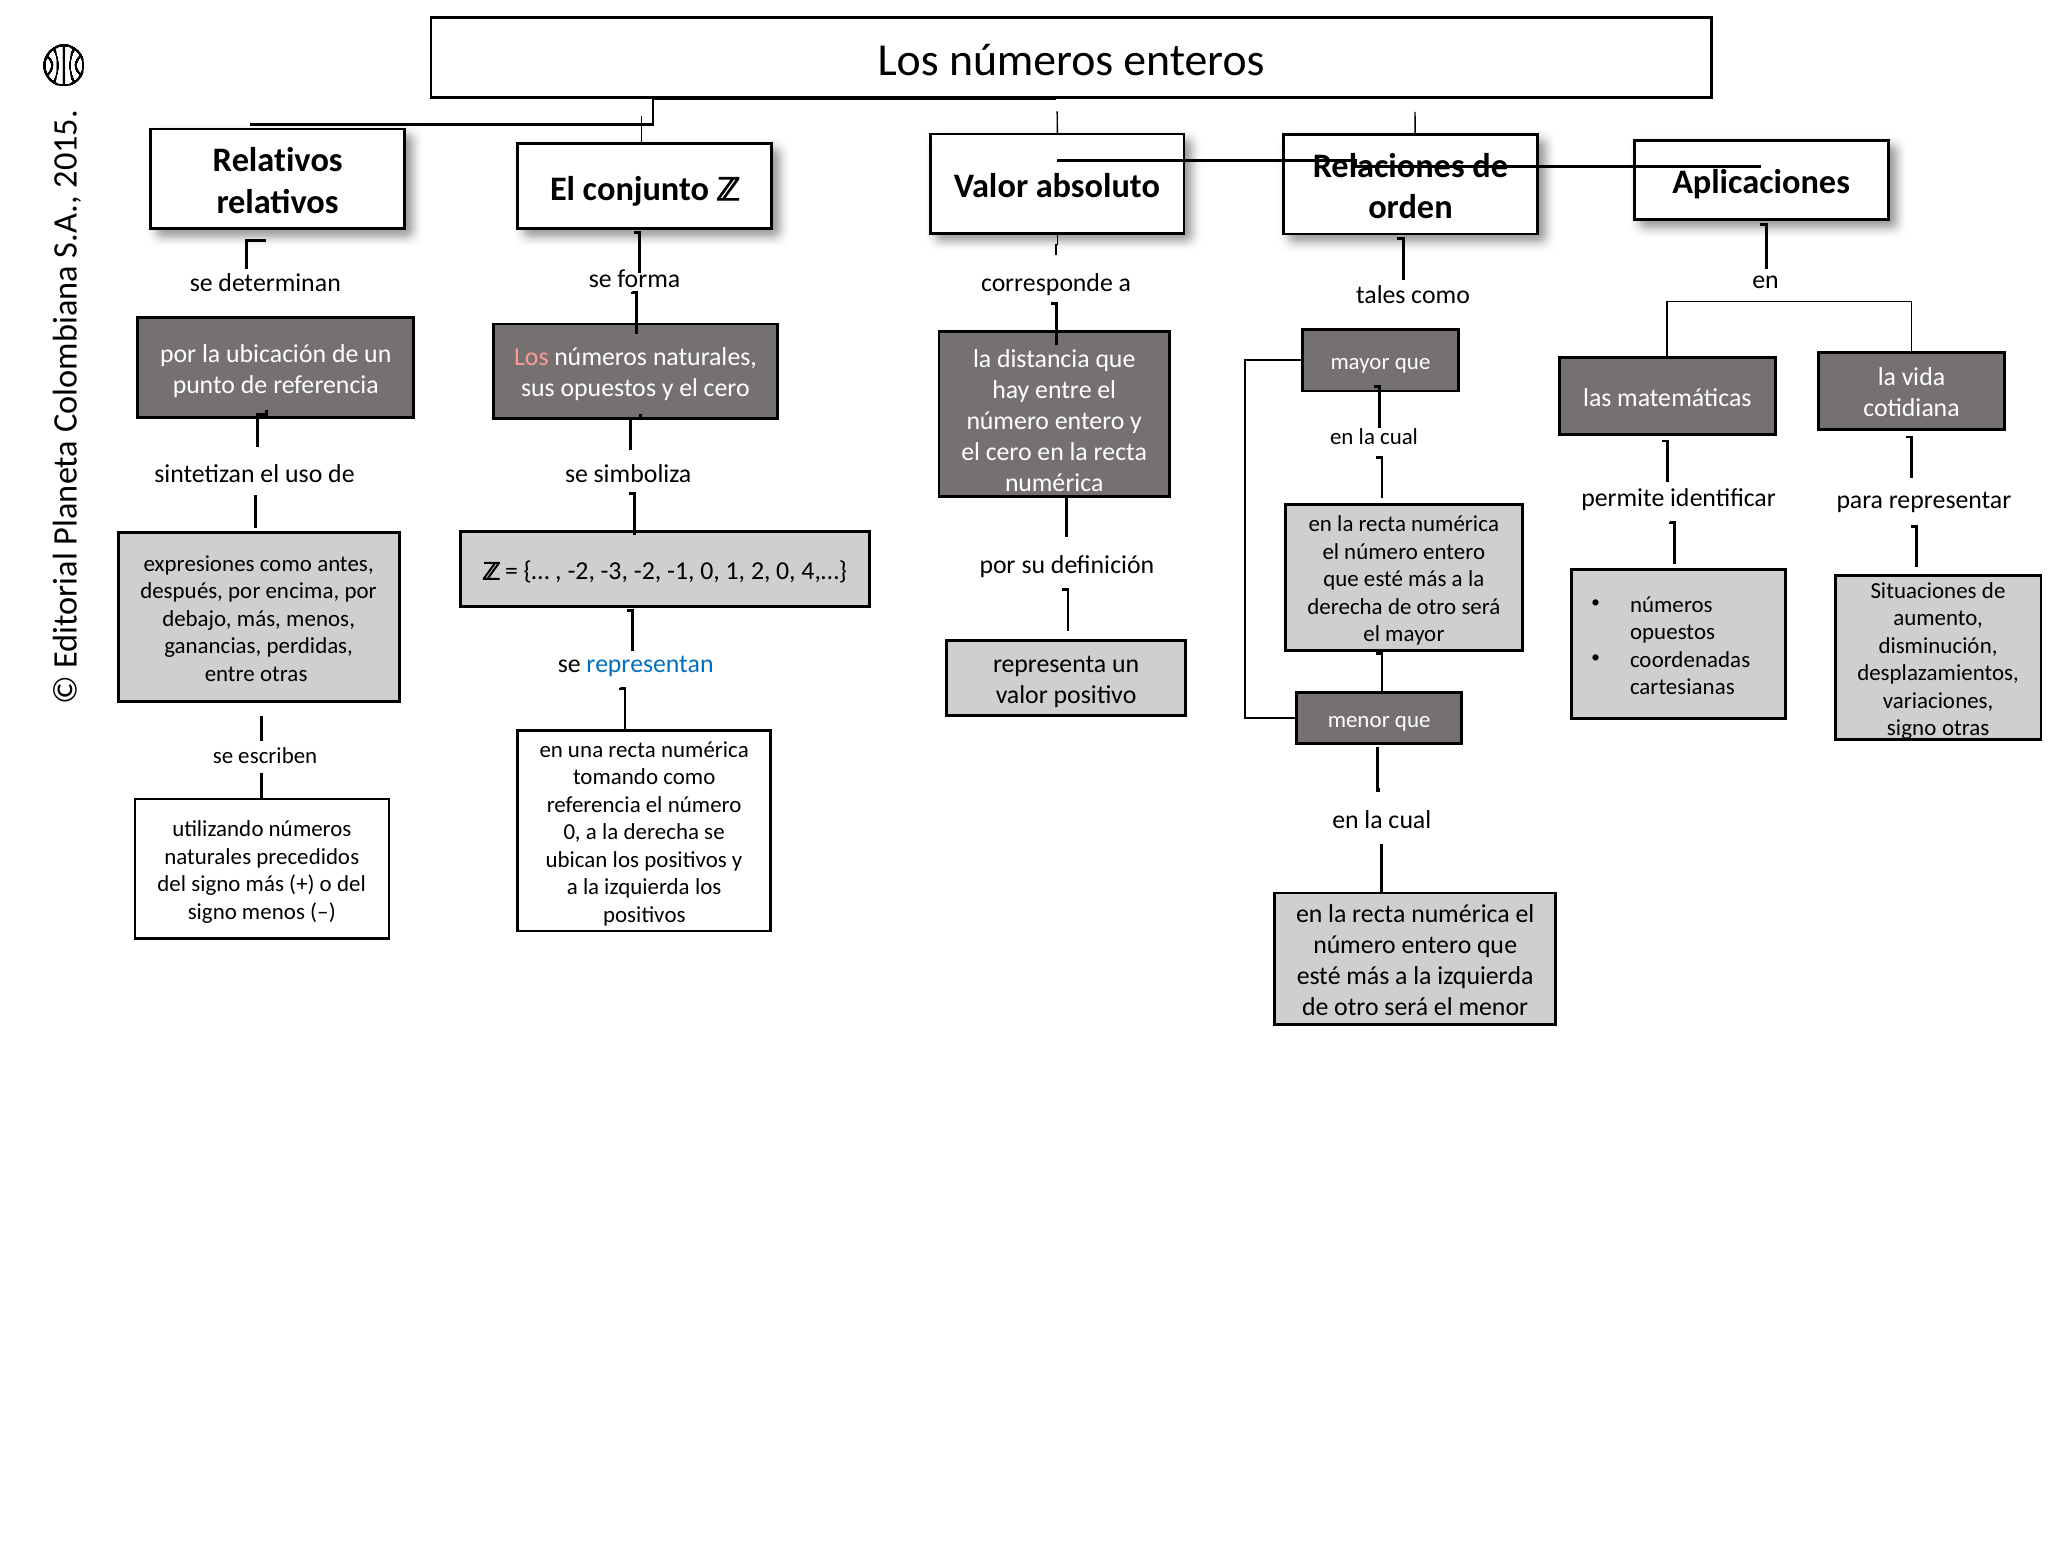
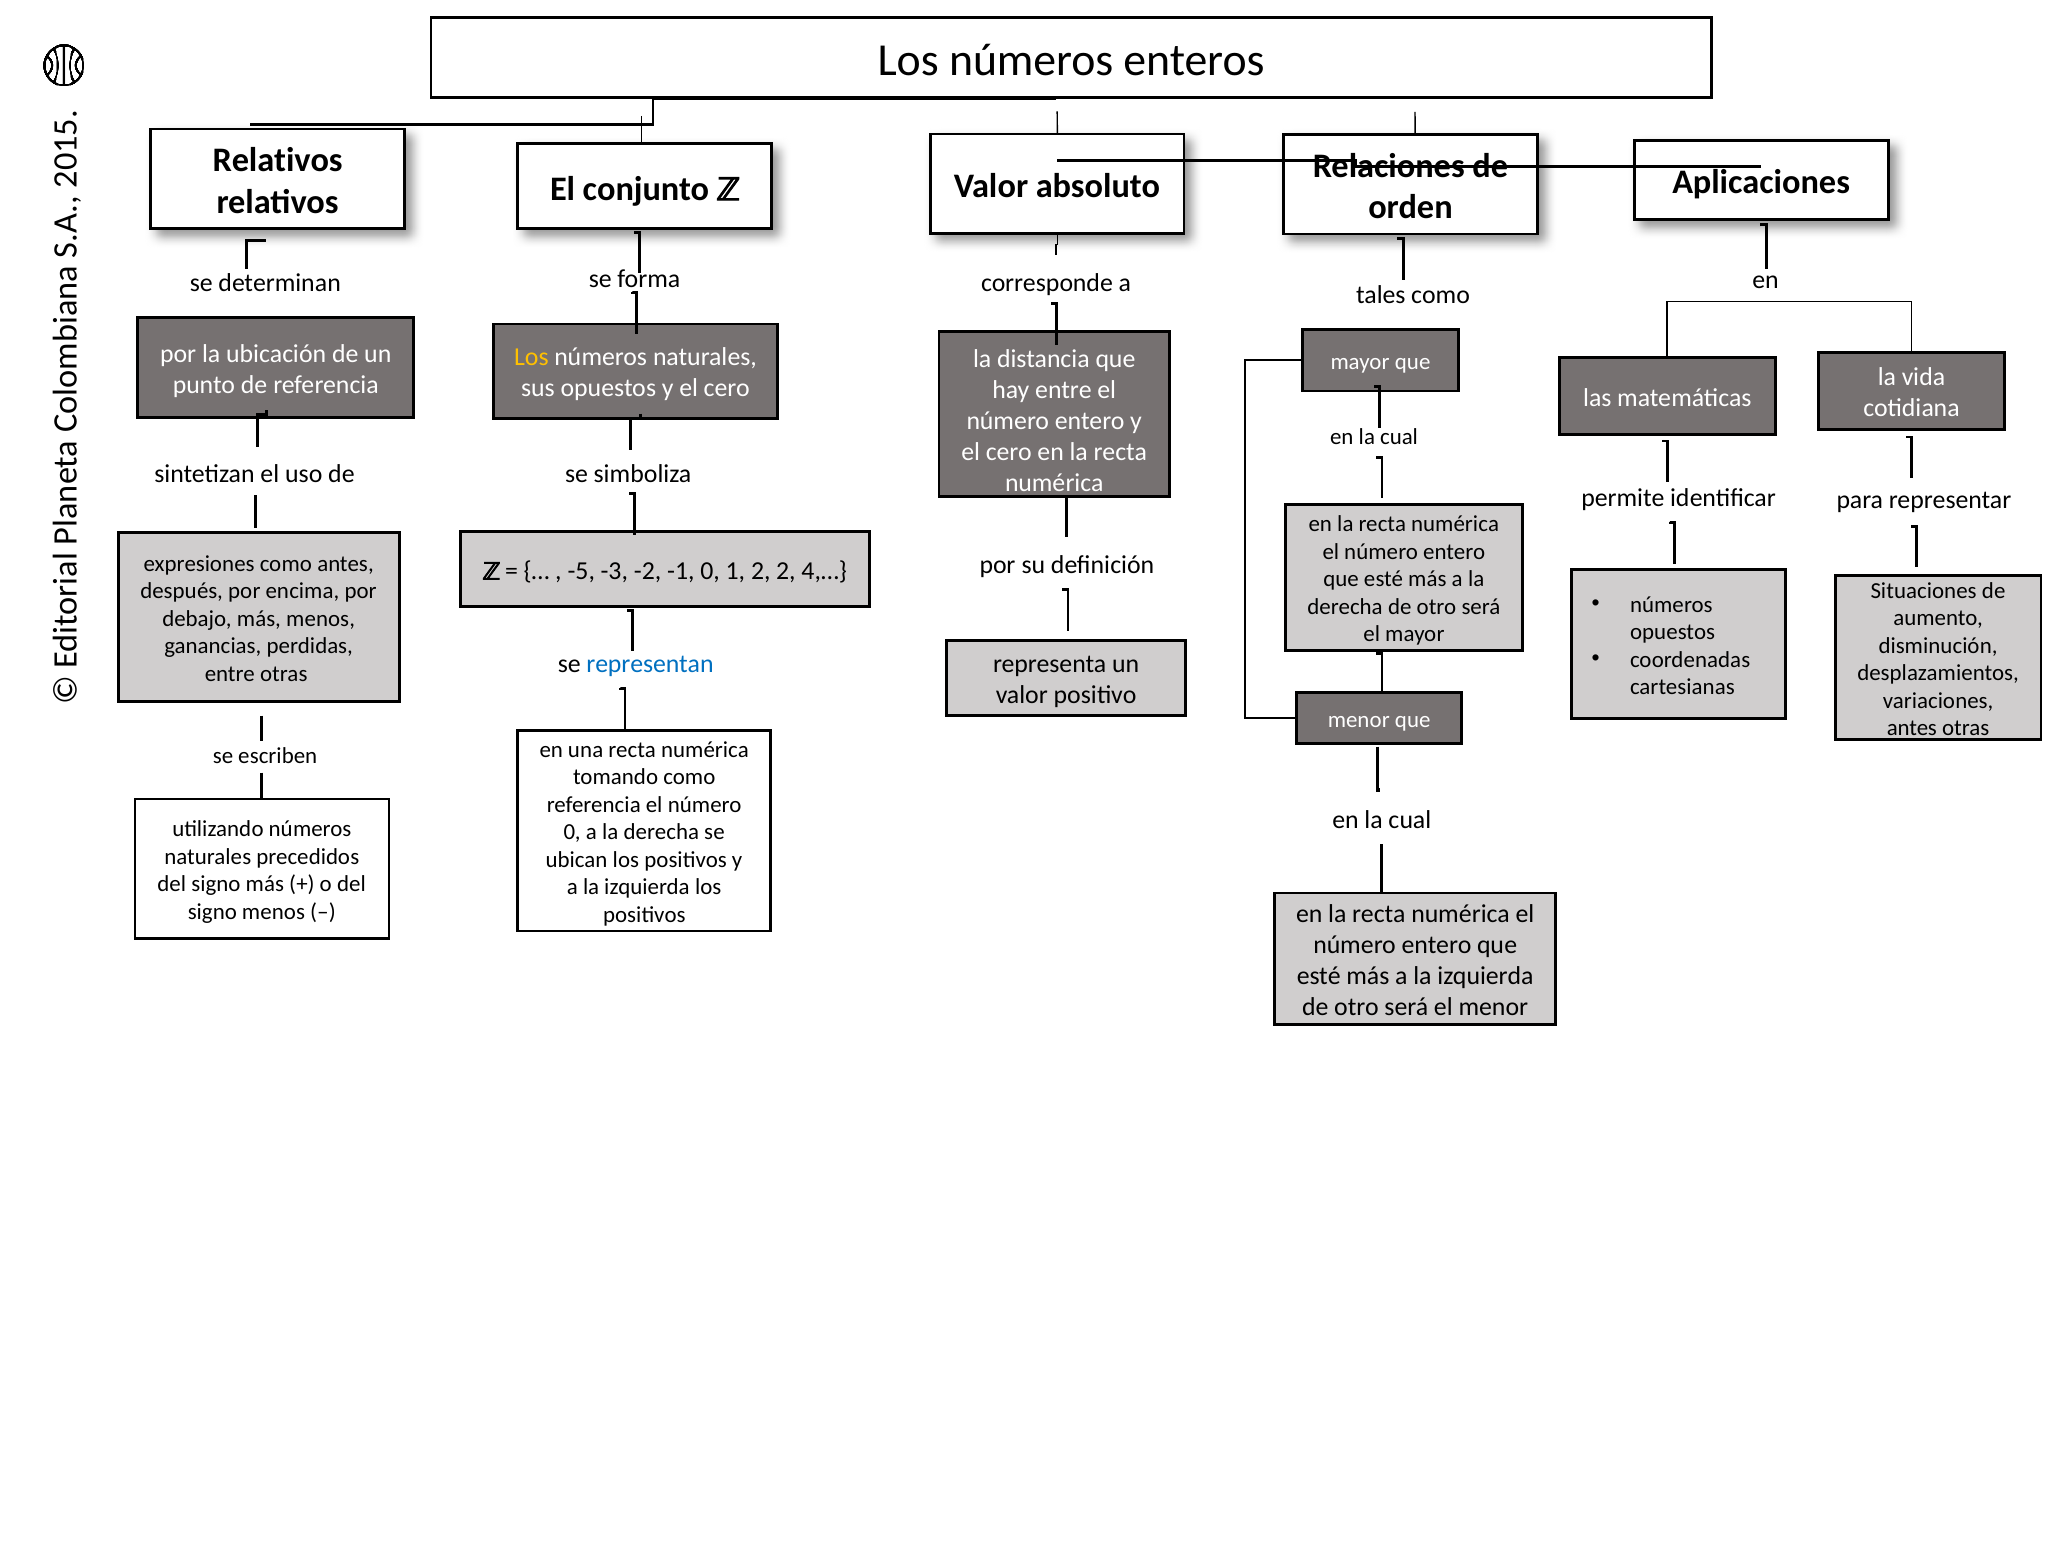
Los at (531, 357) colour: pink -> yellow
-2 at (581, 571): -2 -> -5
1 2 0: 0 -> 2
signo at (1912, 728): signo -> antes
